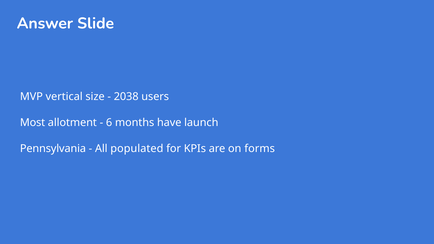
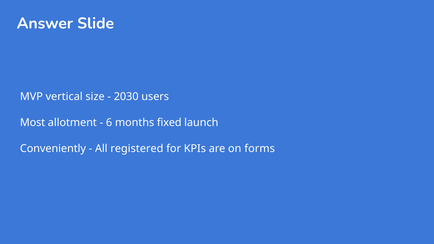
2038: 2038 -> 2030
have: have -> fixed
Pennsylvania: Pennsylvania -> Conveniently
populated: populated -> registered
